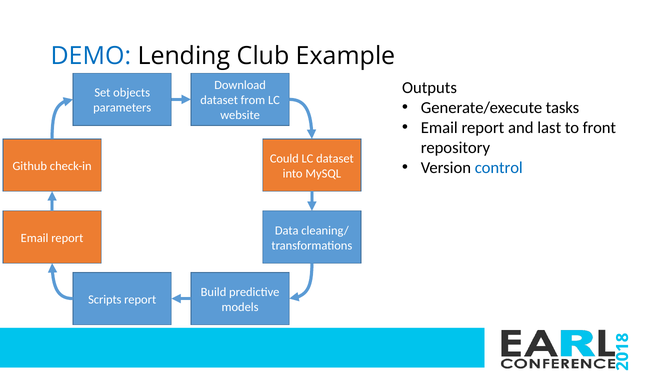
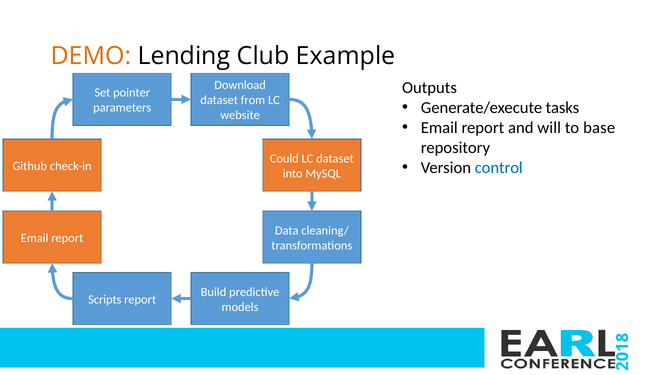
DEMO colour: blue -> orange
objects: objects -> pointer
last: last -> will
front: front -> base
